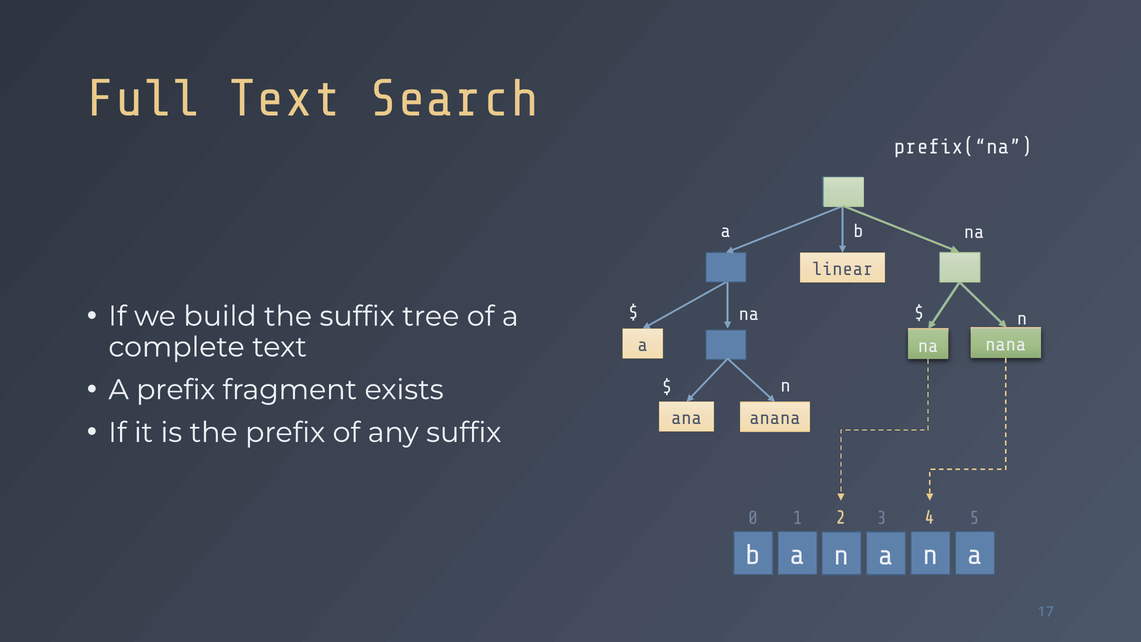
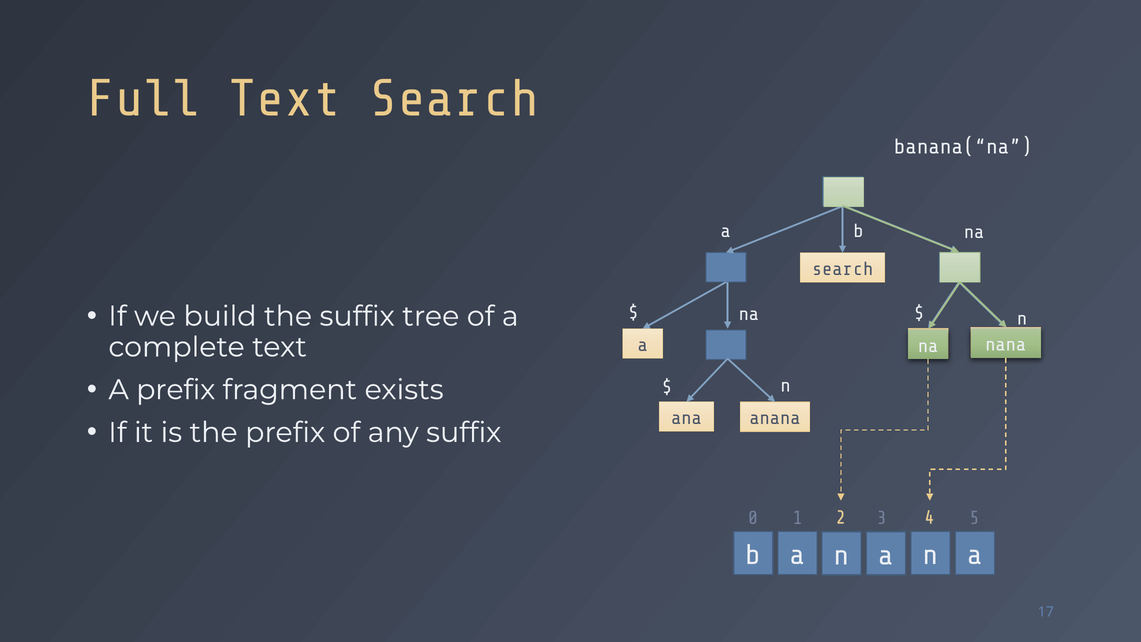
prefix(“na: prefix(“na -> banana(“na
linear at (843, 269): linear -> search
